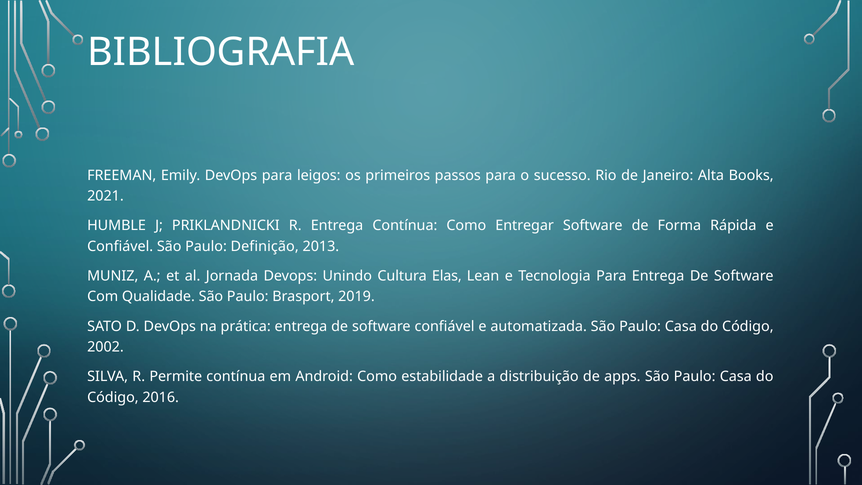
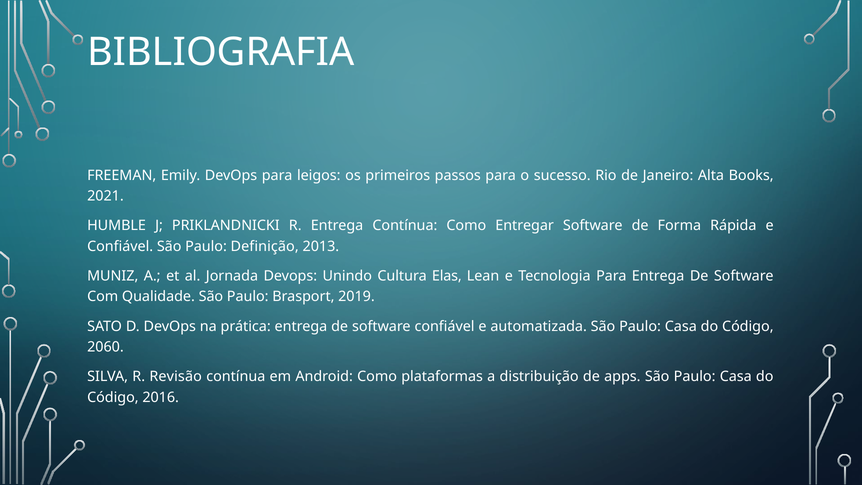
2002: 2002 -> 2060
Permite: Permite -> Revisão
estabilidade: estabilidade -> plataformas
